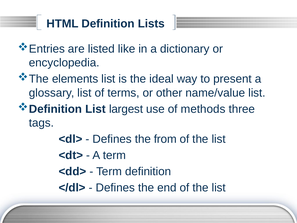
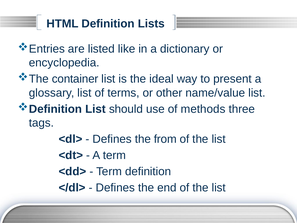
elements: elements -> container
largest: largest -> should
